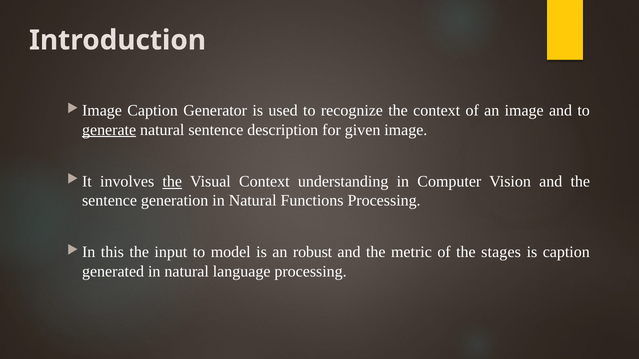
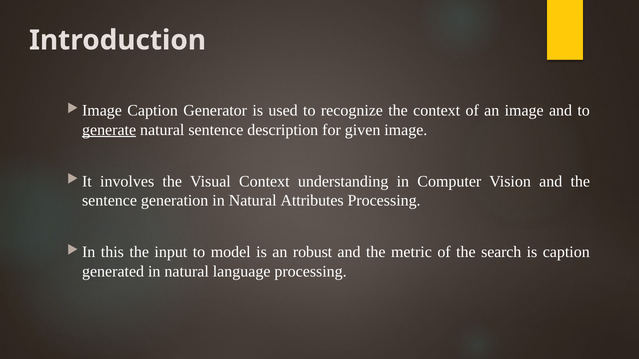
the at (172, 182) underline: present -> none
Functions: Functions -> Attributes
stages: stages -> search
